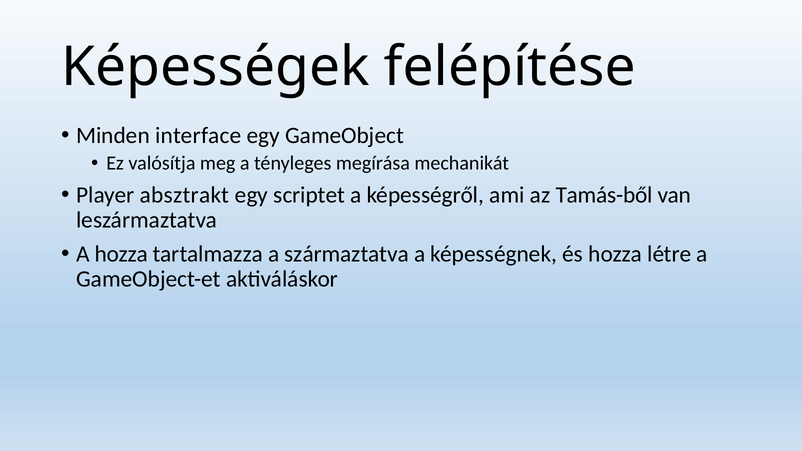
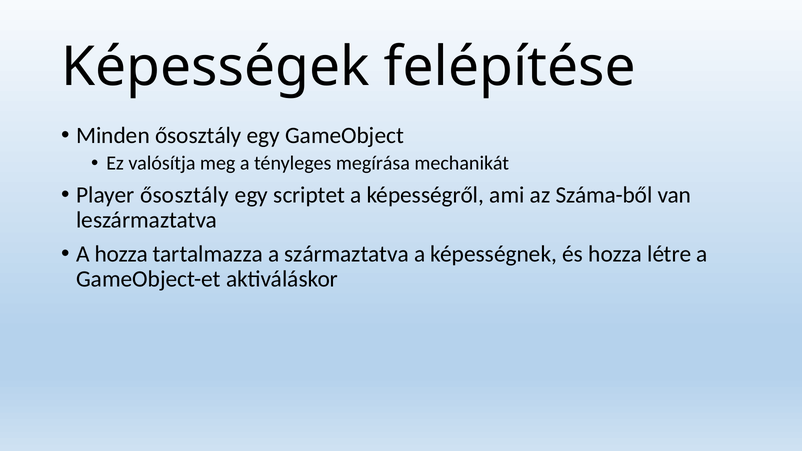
Minden interface: interface -> ősosztály
Player absztrakt: absztrakt -> ősosztály
Tamás-ből: Tamás-ből -> Száma-ből
